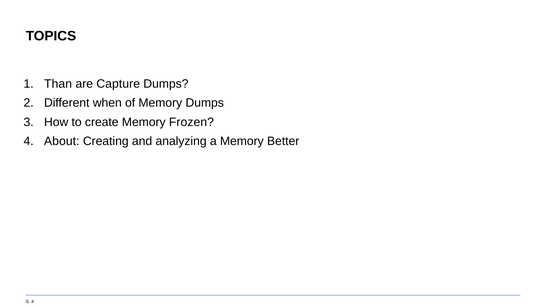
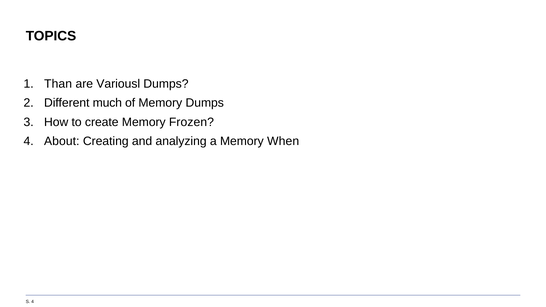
Capture: Capture -> Variousl
when: when -> much
Better: Better -> When
